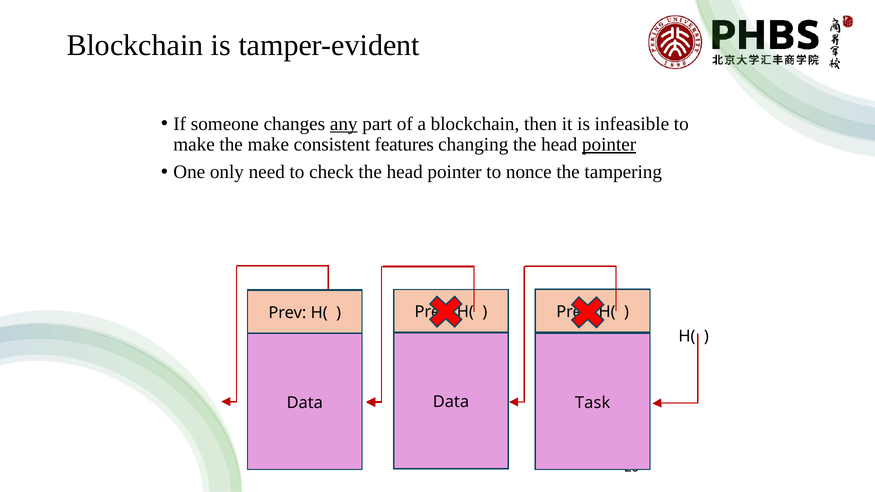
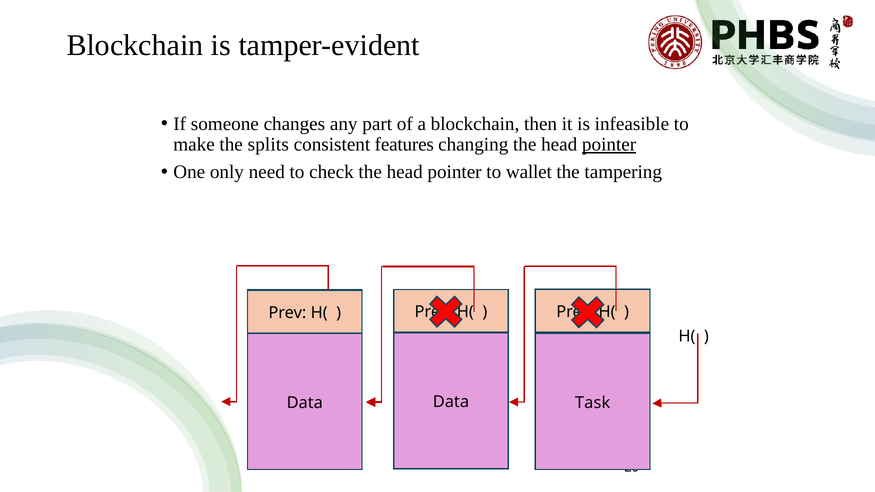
any underline: present -> none
the make: make -> splits
nonce: nonce -> wallet
